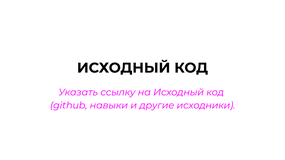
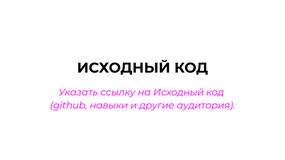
исходники: исходники -> аудитория
